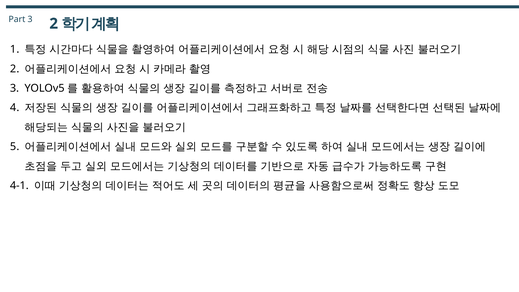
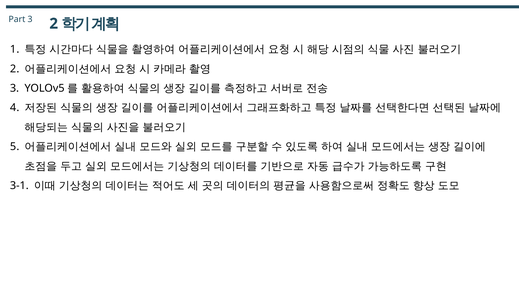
4-1: 4-1 -> 3-1
